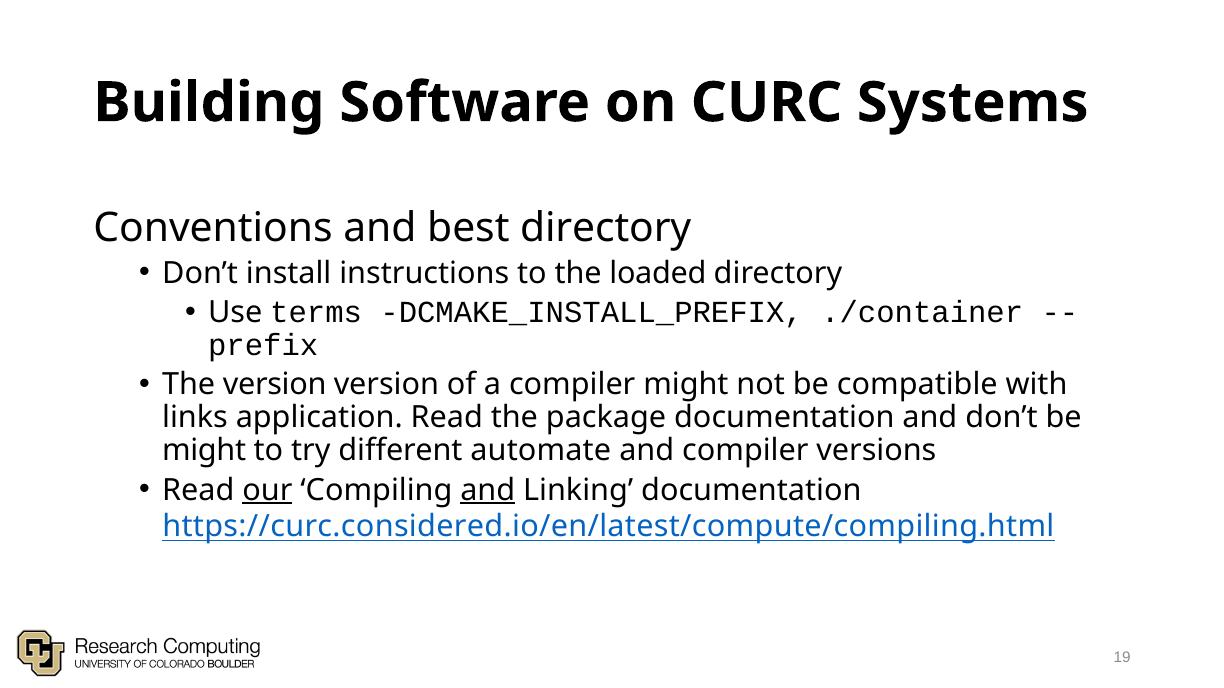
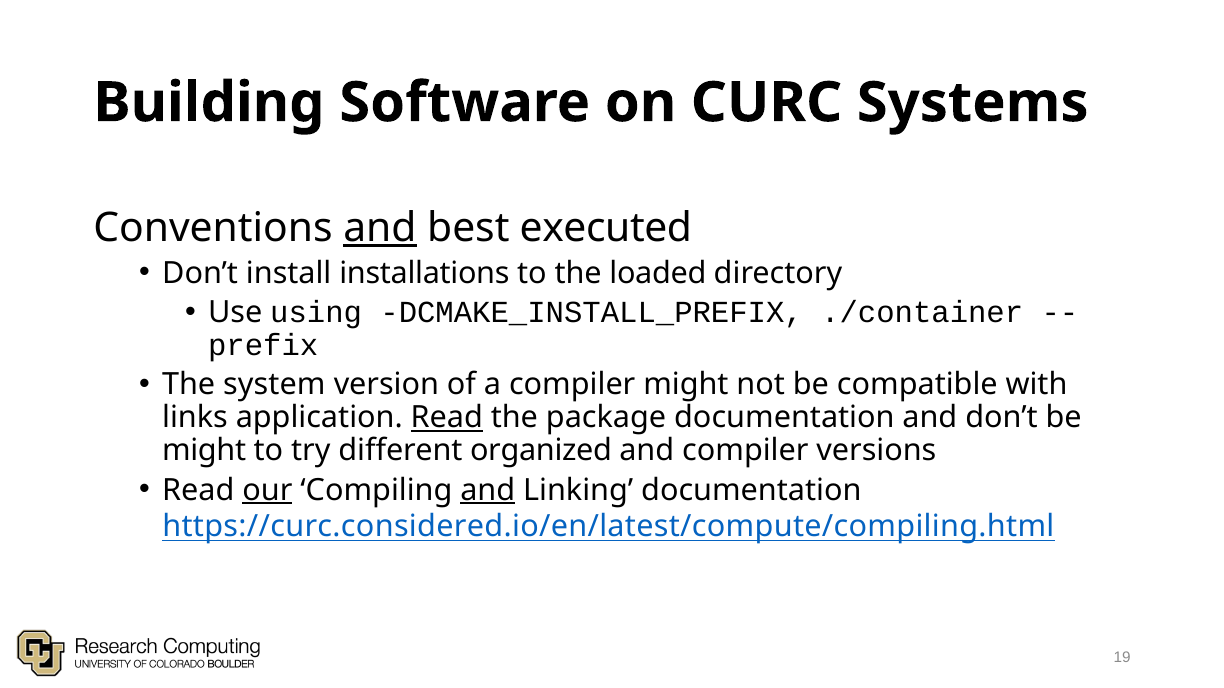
and at (380, 228) underline: none -> present
best directory: directory -> executed
instructions: instructions -> installations
terms: terms -> using
The version: version -> system
Read at (447, 418) underline: none -> present
automate: automate -> organized
